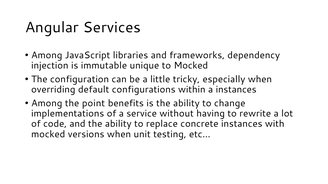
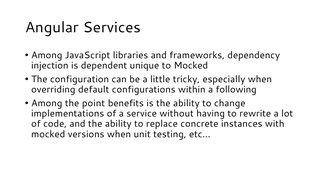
immutable: immutable -> dependent
a instances: instances -> following
